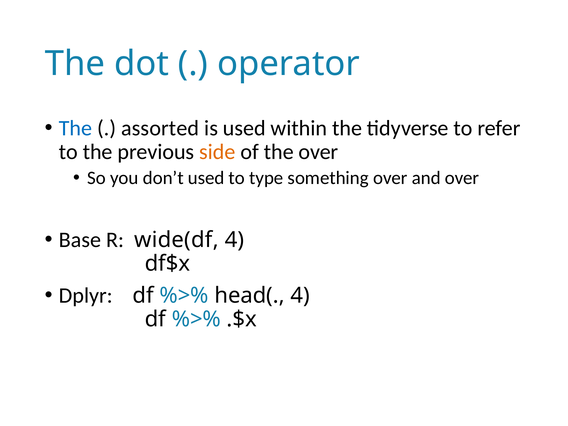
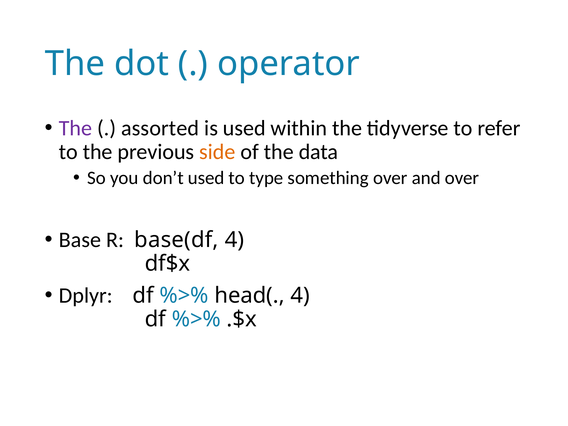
The at (76, 128) colour: blue -> purple
the over: over -> data
wide(df: wide(df -> base(df
